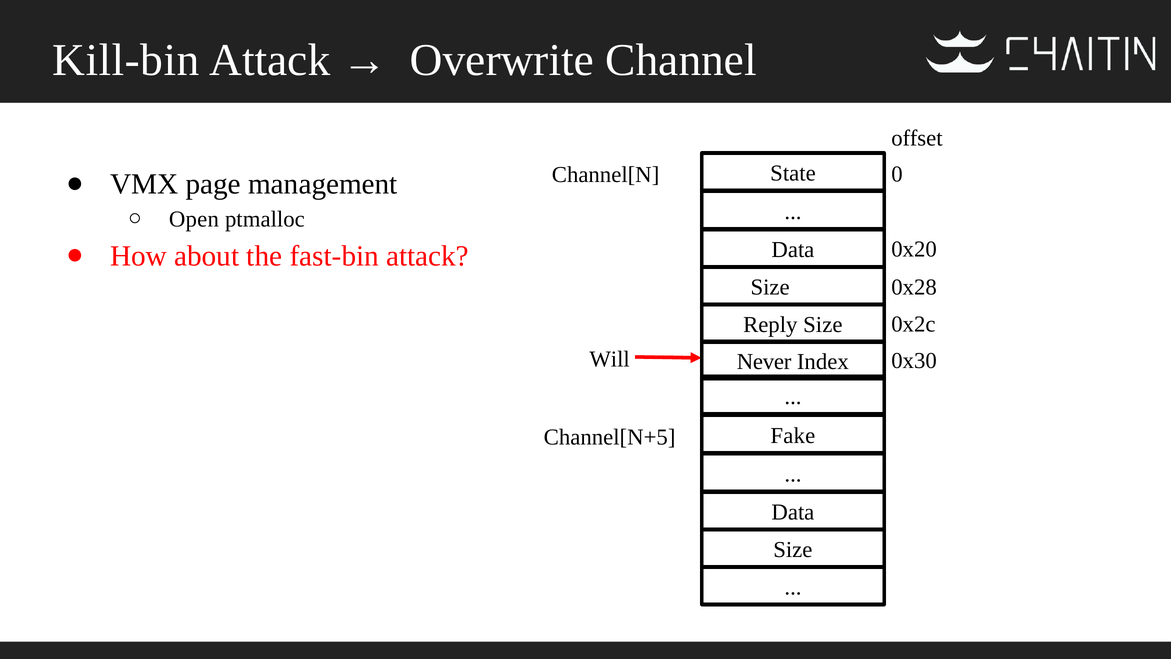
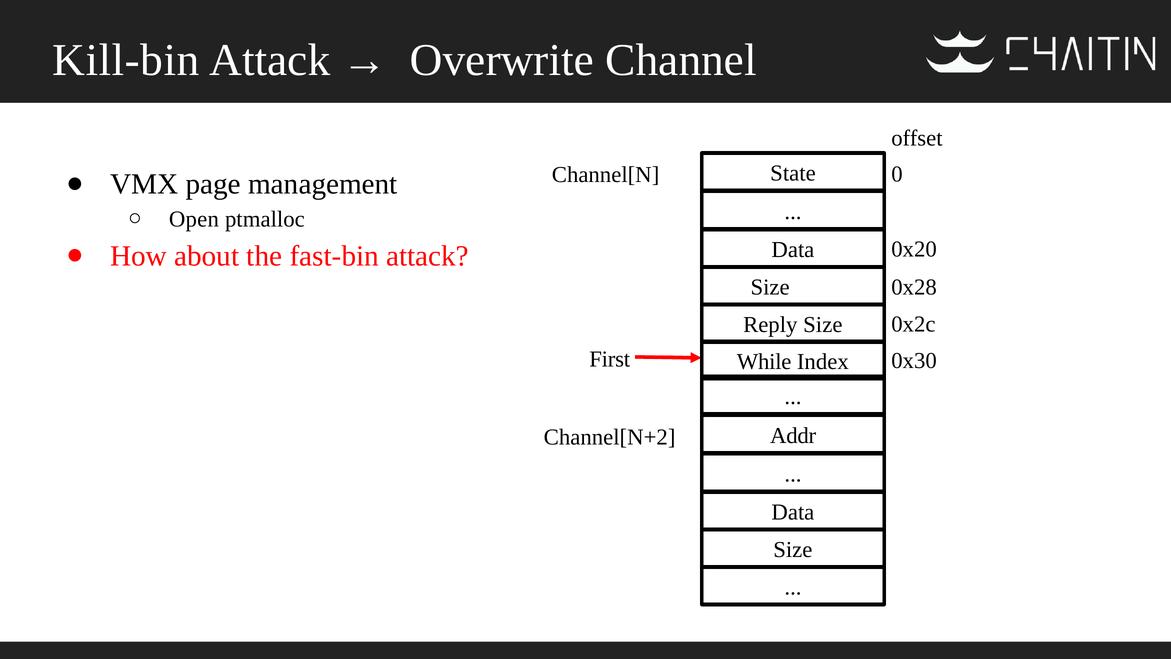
Will: Will -> First
Never: Never -> While
Fake: Fake -> Addr
Channel[N+5: Channel[N+5 -> Channel[N+2
